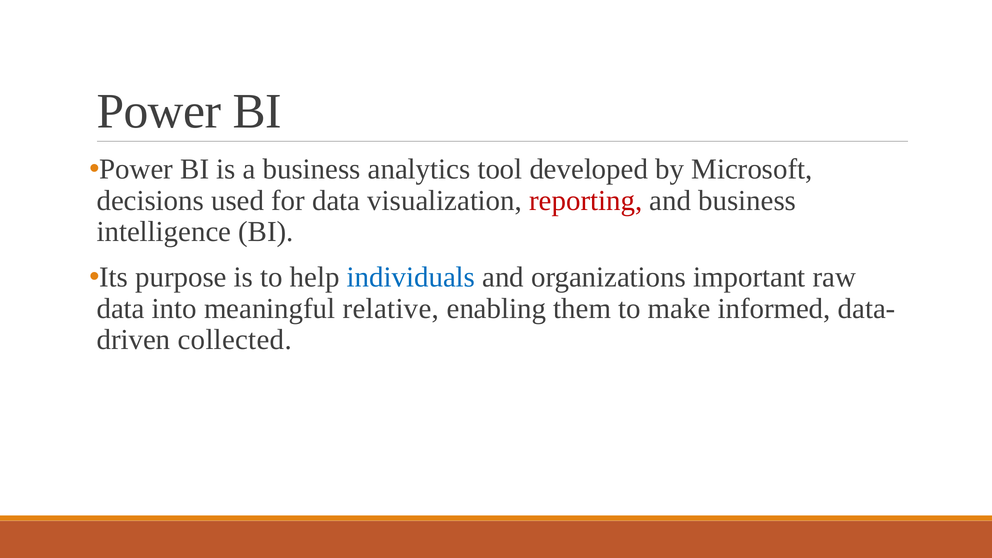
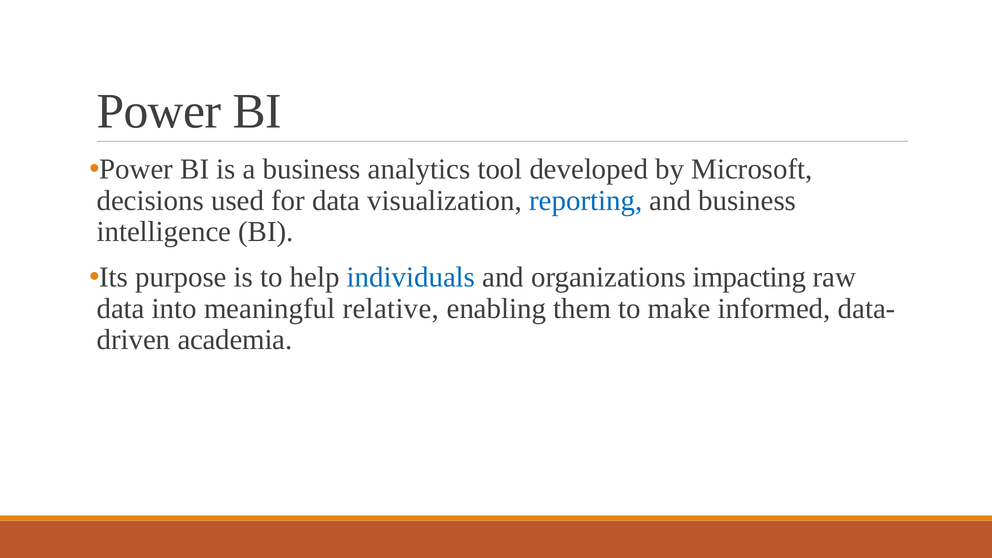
reporting colour: red -> blue
important: important -> impacting
collected: collected -> academia
